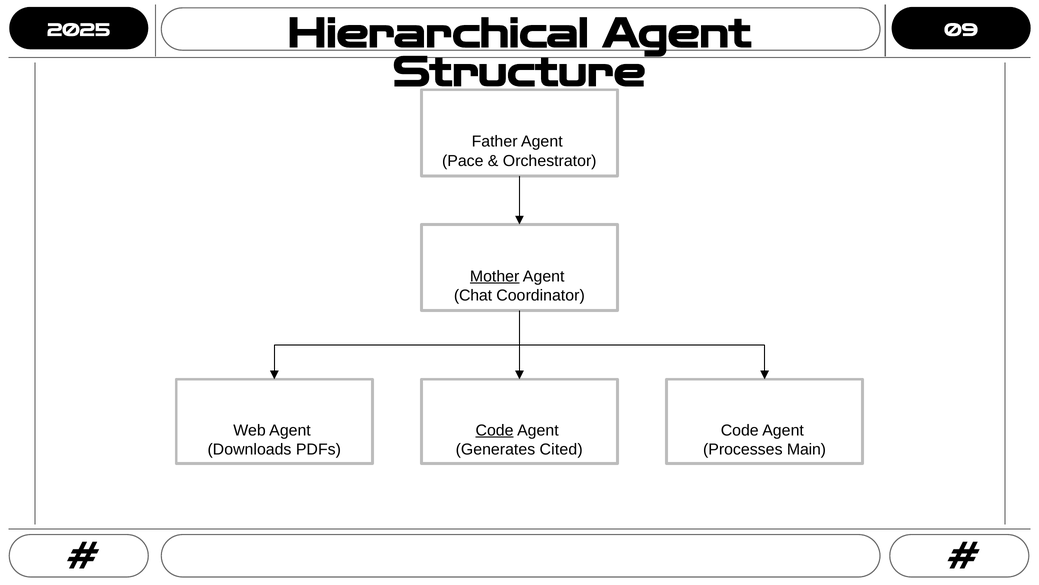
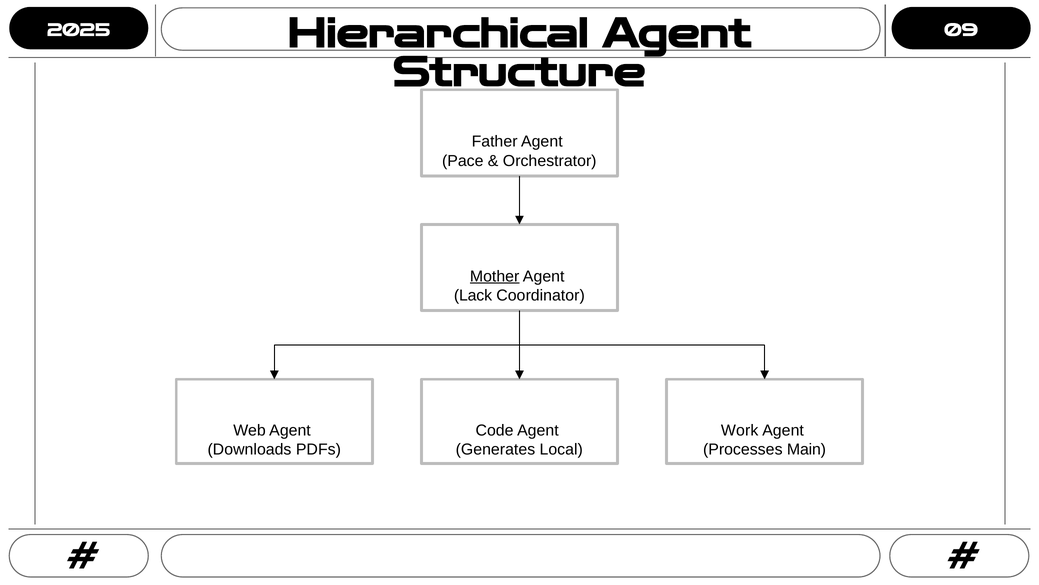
Chat: Chat -> Lack
Code at (495, 430) underline: present -> none
Code at (740, 430): Code -> Work
Cited: Cited -> Local
